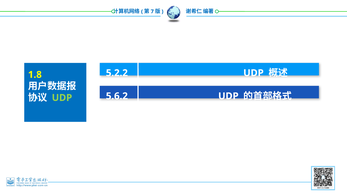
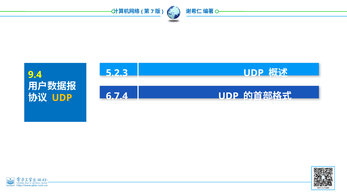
5.2.2: 5.2.2 -> 5.2.3
1.8: 1.8 -> 9.4
UDP at (62, 98) colour: light green -> yellow
5.6.2: 5.6.2 -> 6.7.4
